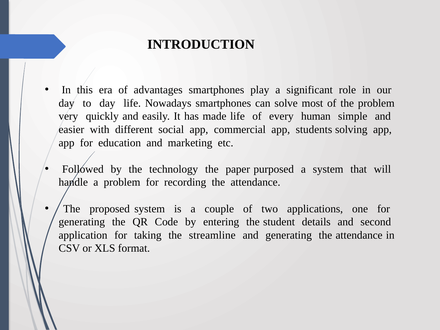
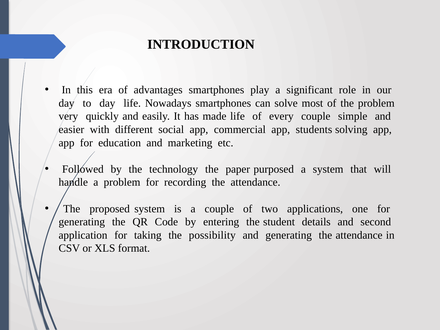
every human: human -> couple
streamline: streamline -> possibility
